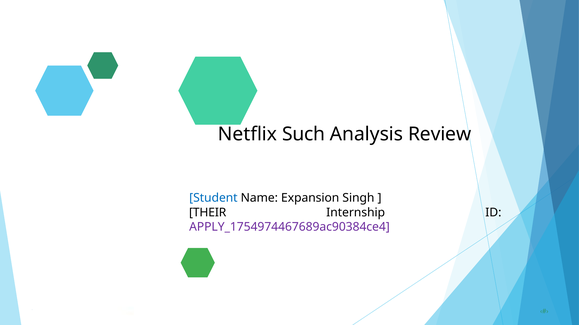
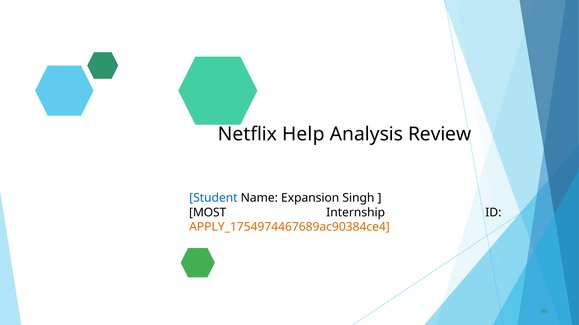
Such: Such -> Help
THEIR: THEIR -> MOST
APPLY_1754974467689ac90384ce4 colour: purple -> orange
